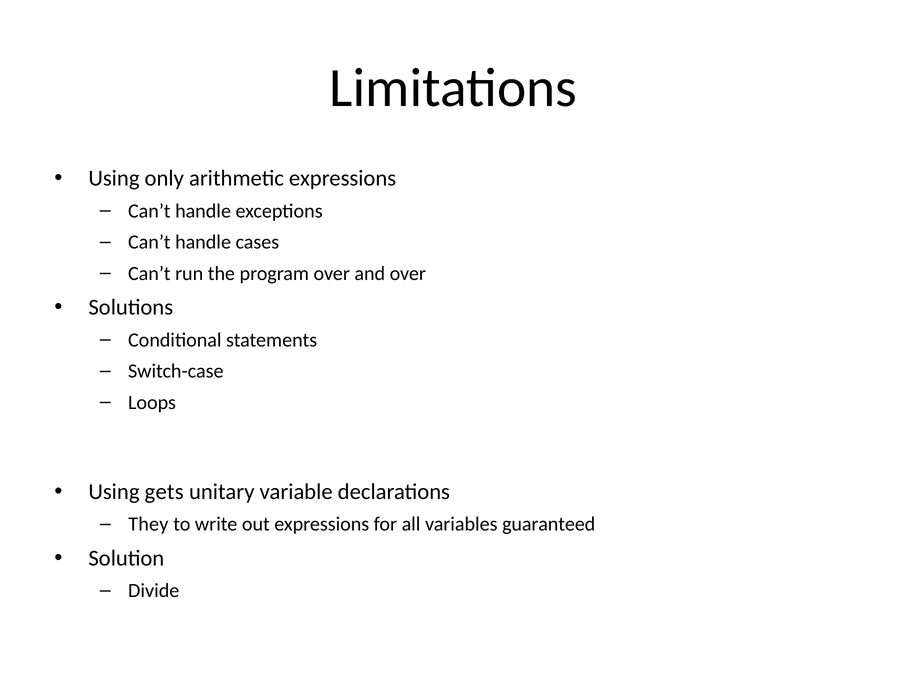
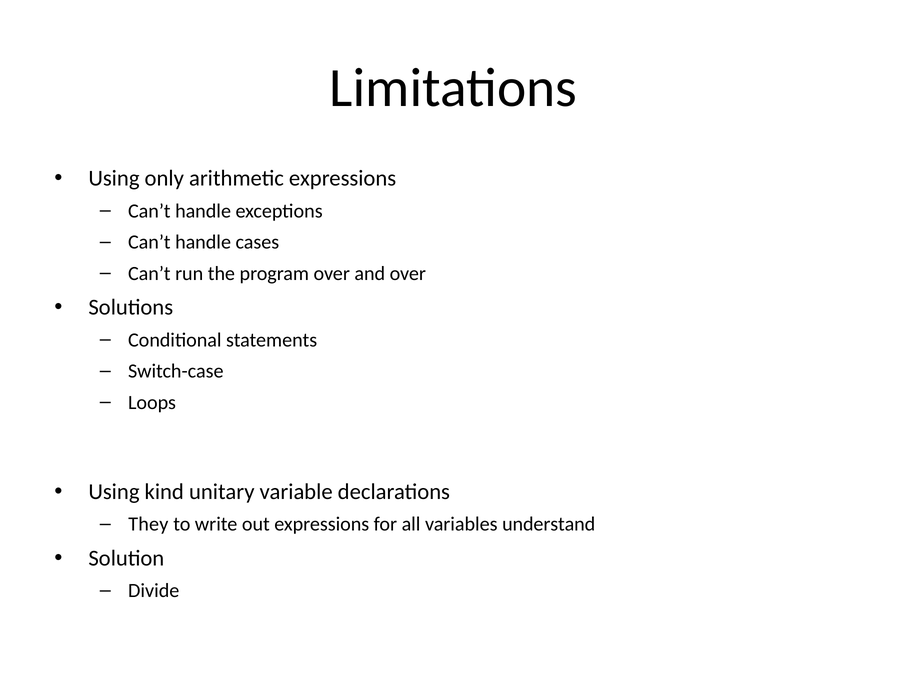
gets: gets -> kind
guaranteed: guaranteed -> understand
